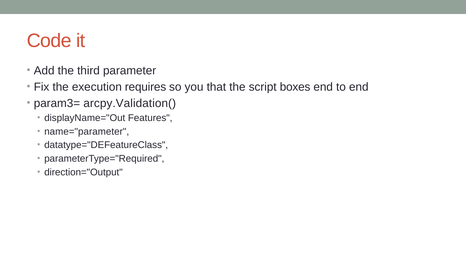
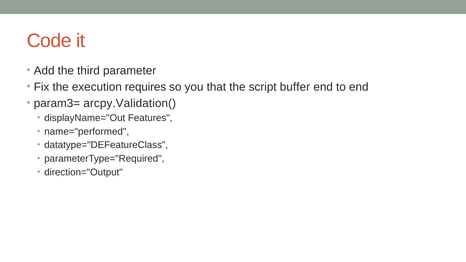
boxes: boxes -> buffer
name="parameter: name="parameter -> name="performed
